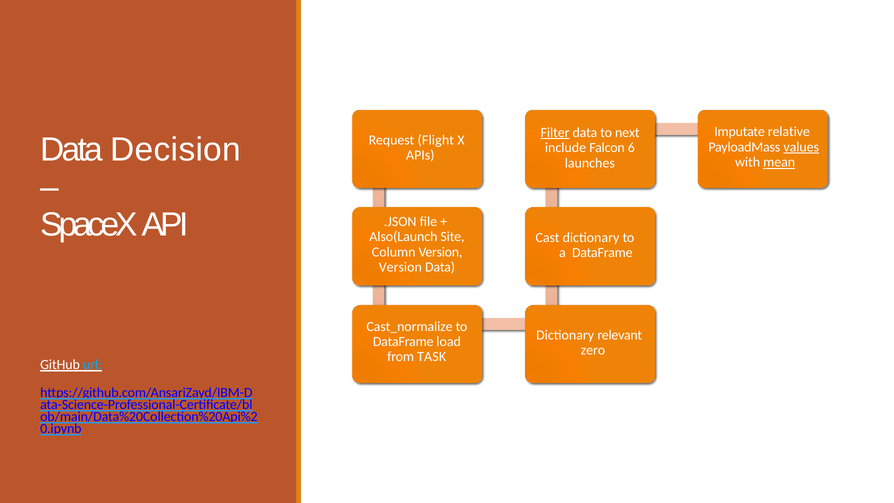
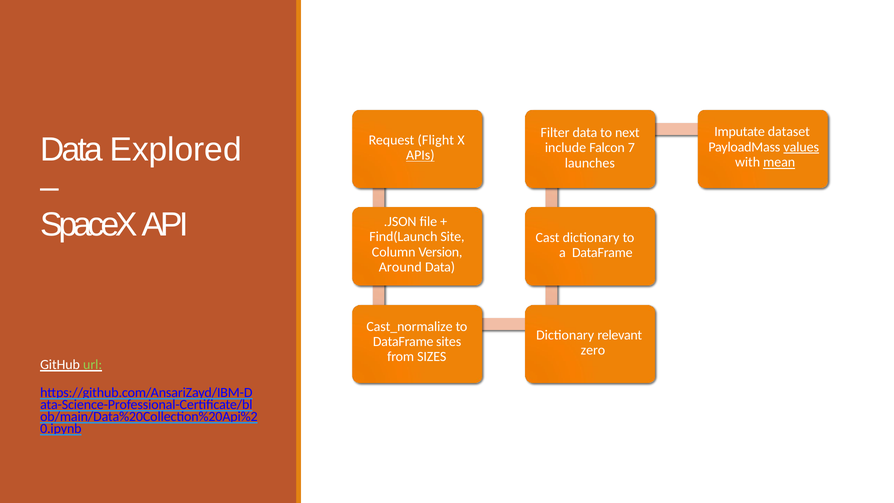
relative: relative -> dataset
Filter underline: present -> none
Decision: Decision -> Explored
6: 6 -> 7
APIs underline: none -> present
Also(Launch: Also(Launch -> Find(Launch
Version at (400, 267): Version -> Around
load: load -> sites
TASK: TASK -> SIZES
url colour: light blue -> light green
